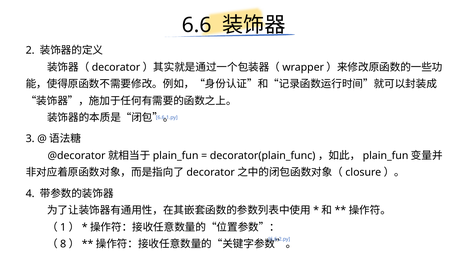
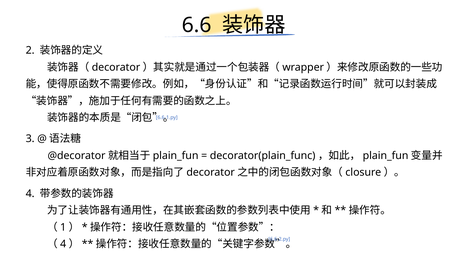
8 at (63, 243): 8 -> 4
